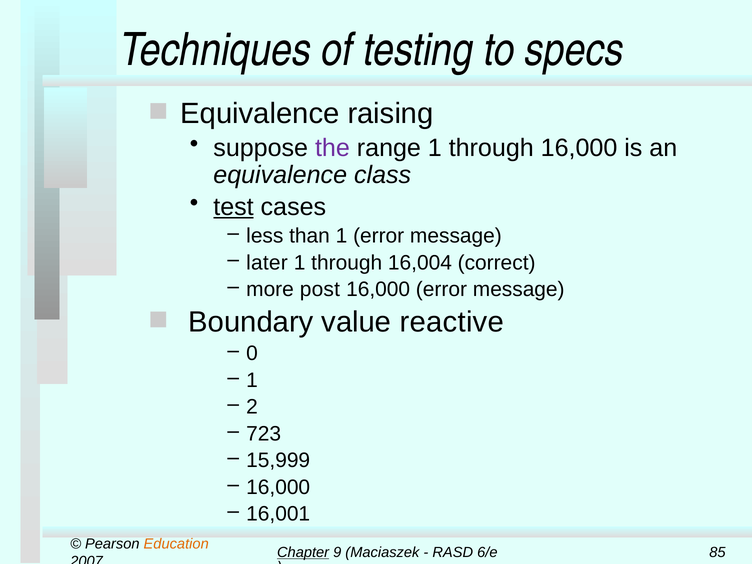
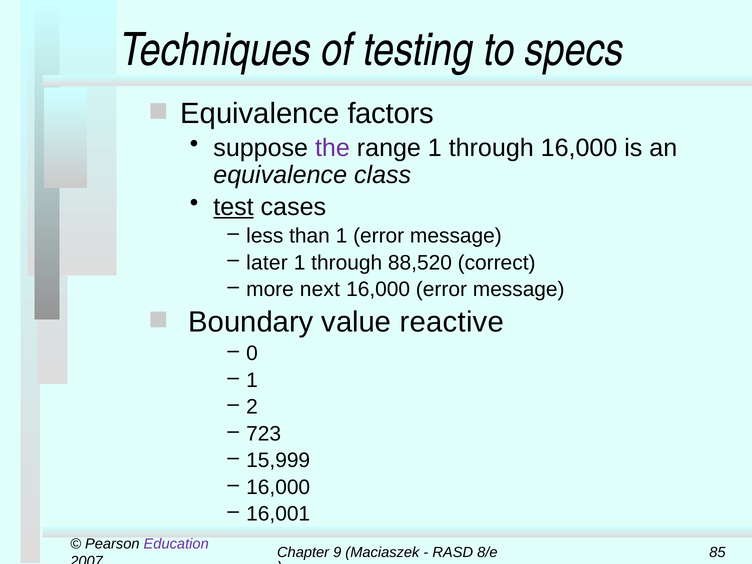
raising: raising -> factors
16,004: 16,004 -> 88,520
post: post -> next
Education colour: orange -> purple
Chapter underline: present -> none
6/e: 6/e -> 8/e
